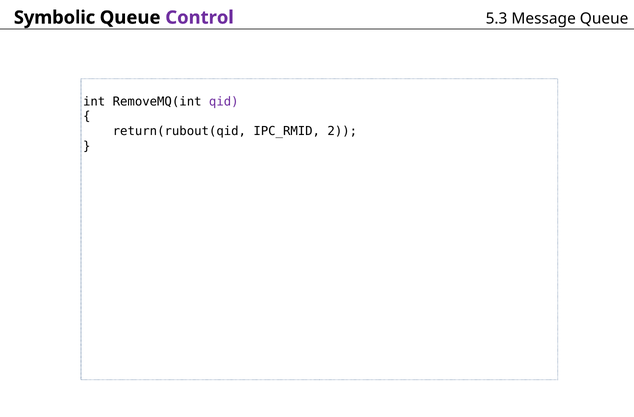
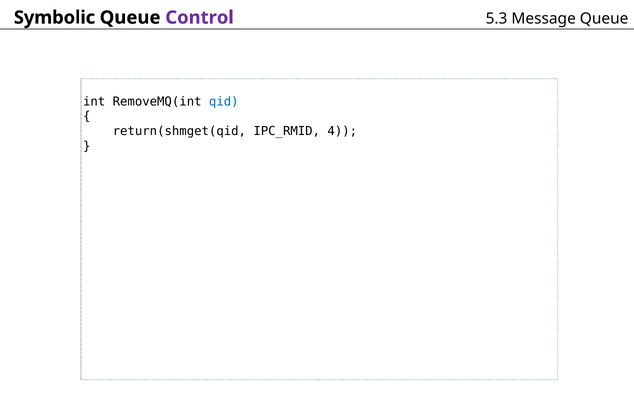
qid colour: purple -> blue
return(rubout(qid: return(rubout(qid -> return(shmget(qid
2: 2 -> 4
